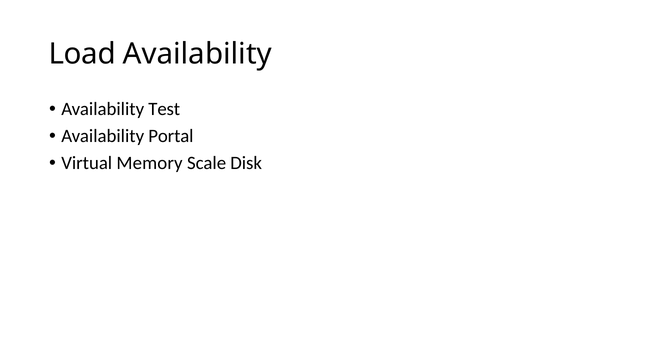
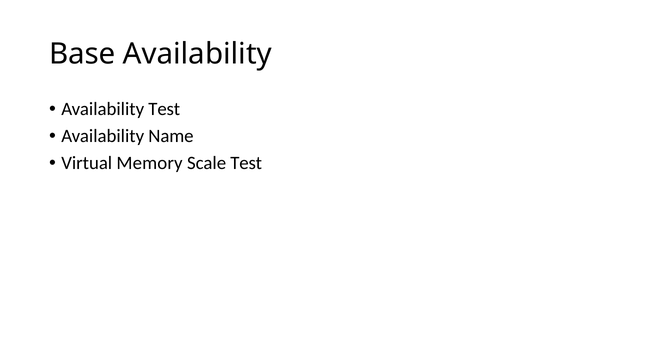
Load: Load -> Base
Portal: Portal -> Name
Scale Disk: Disk -> Test
